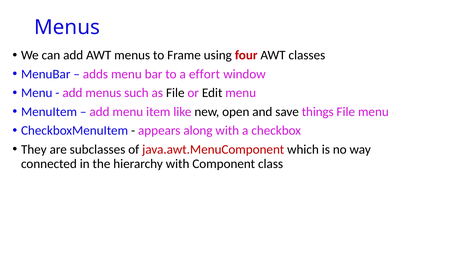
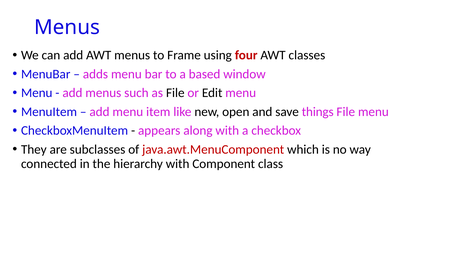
effort: effort -> based
